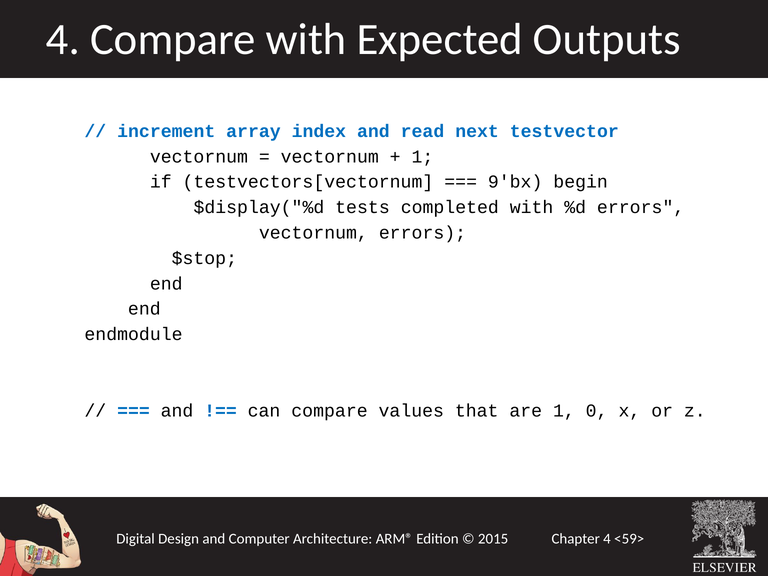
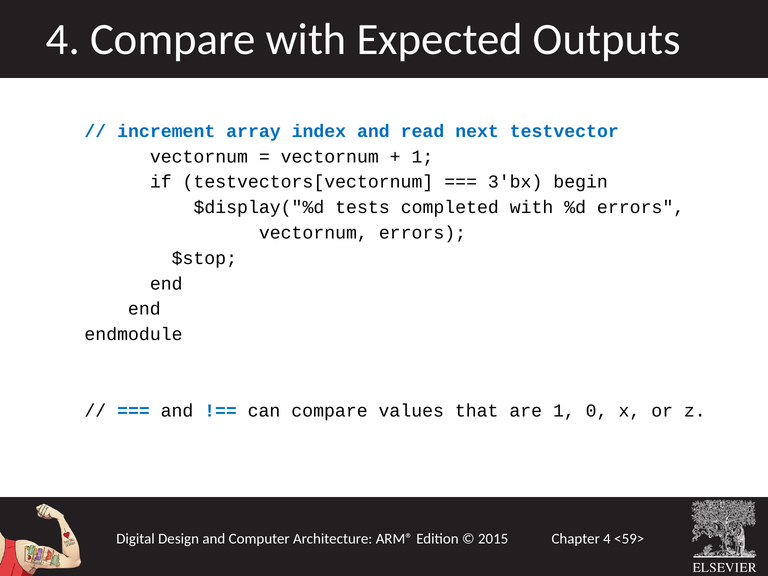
9'bx: 9'bx -> 3'bx
